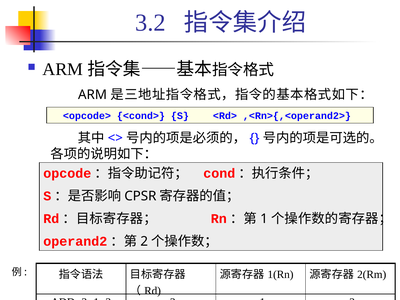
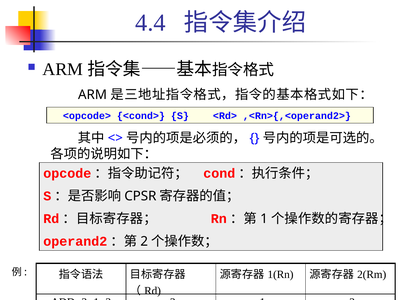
3.2: 3.2 -> 4.4
